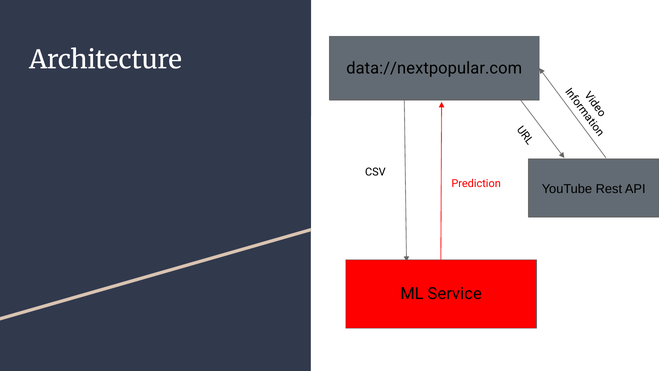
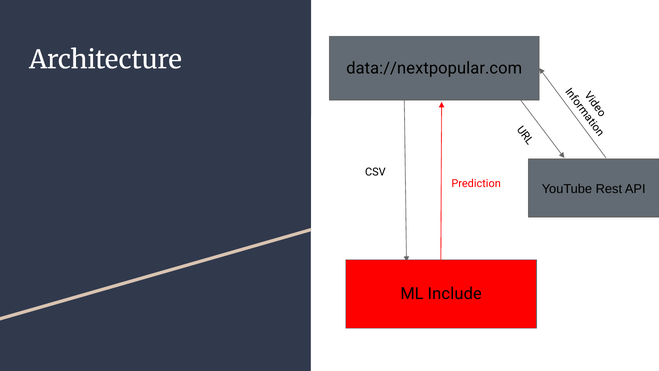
Service: Service -> Include
